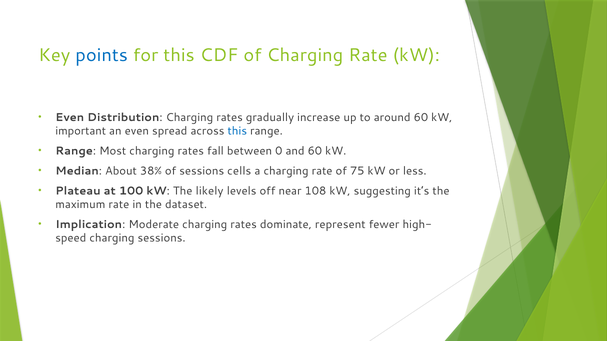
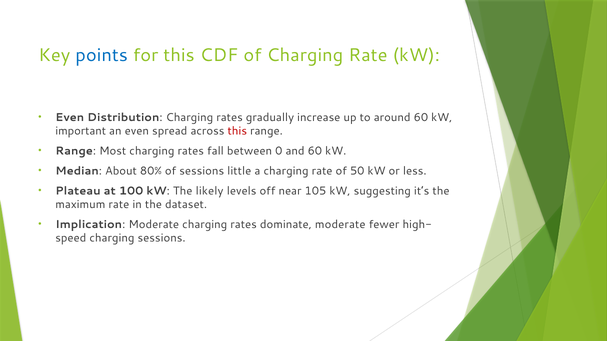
this at (237, 131) colour: blue -> red
38%: 38% -> 80%
cells: cells -> little
75: 75 -> 50
108: 108 -> 105
dominate represent: represent -> moderate
